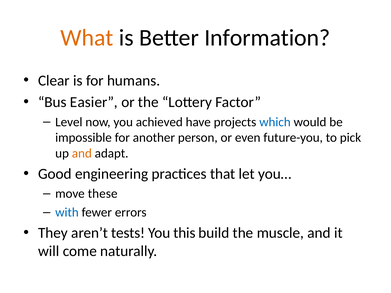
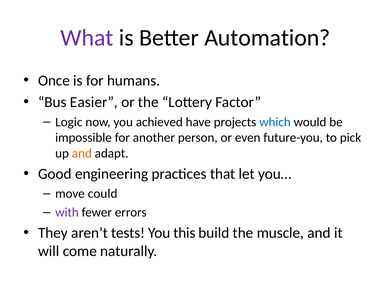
What colour: orange -> purple
Information: Information -> Automation
Clear: Clear -> Once
Level: Level -> Logic
these: these -> could
with colour: blue -> purple
